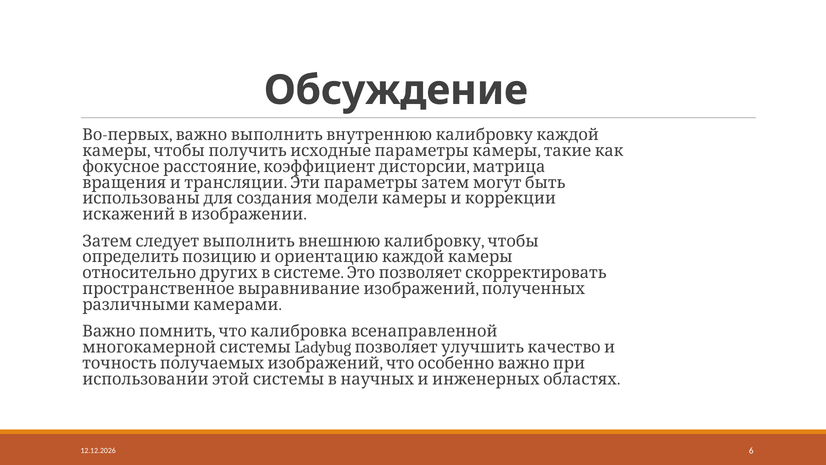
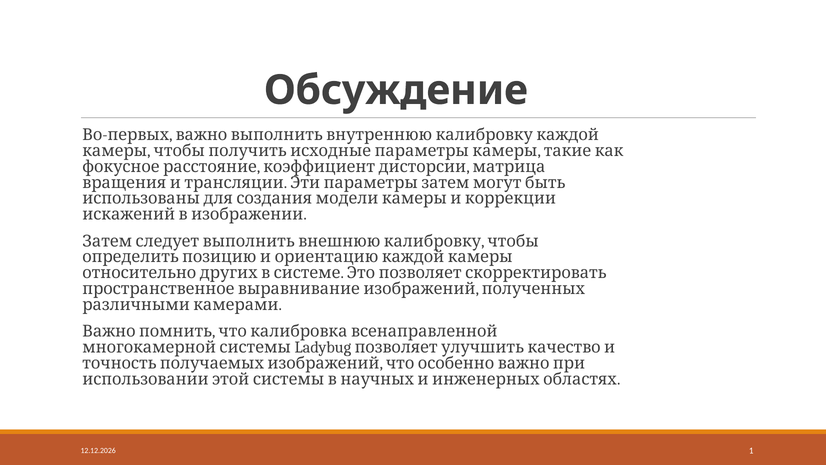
6: 6 -> 1
